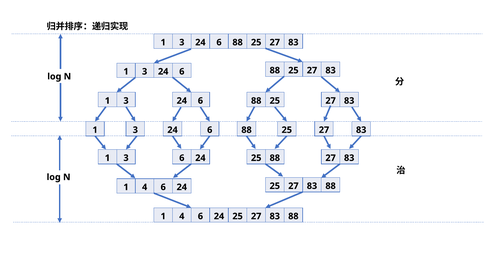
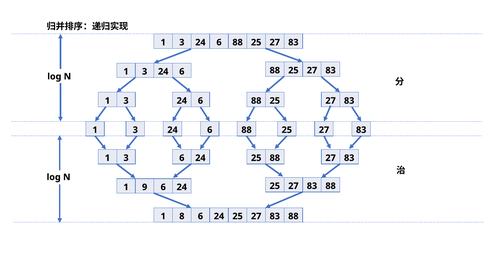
4 at (145, 187): 4 -> 9
4 at (182, 216): 4 -> 8
